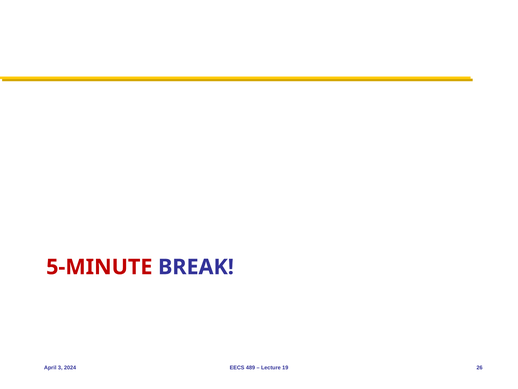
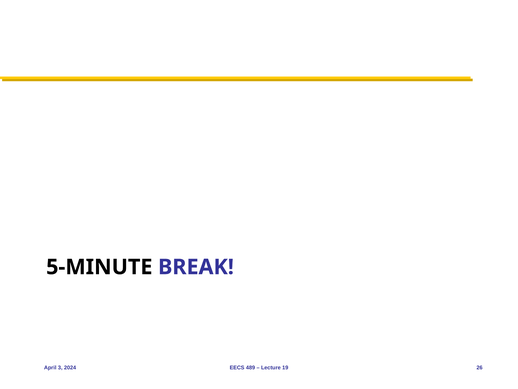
5-MINUTE colour: red -> black
